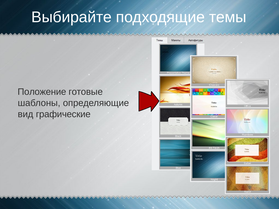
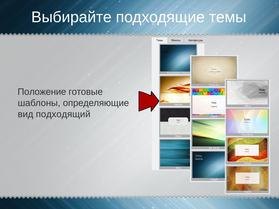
графические: графические -> подходящий
